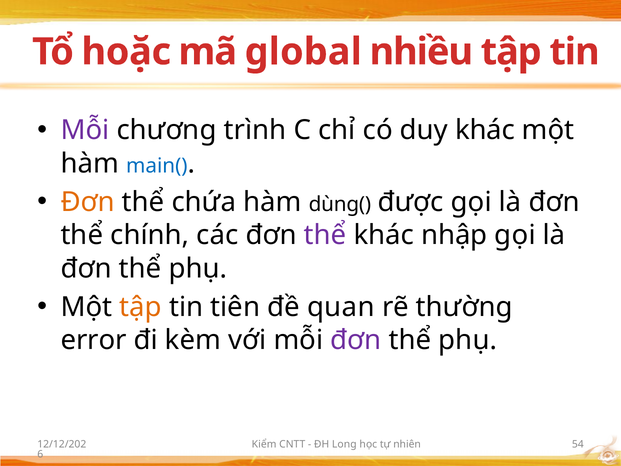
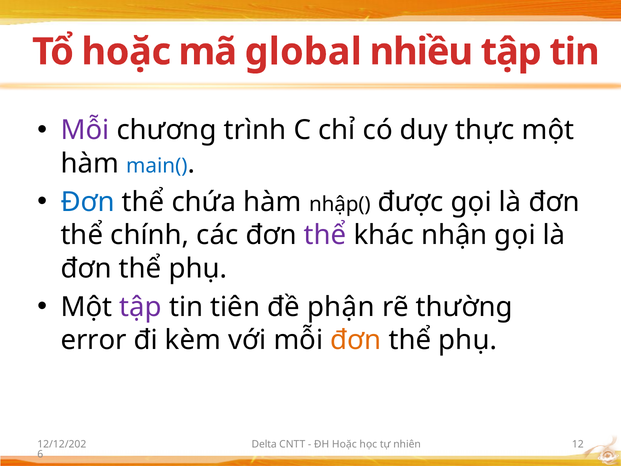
duy khác: khác -> thực
Đơn at (88, 202) colour: orange -> blue
dùng(: dùng( -> nhập(
nhập: nhập -> nhận
tập at (141, 307) colour: orange -> purple
quan: quan -> phận
đơn at (356, 340) colour: purple -> orange
Kiểm: Kiểm -> Delta
ĐH Long: Long -> Hoặc
54: 54 -> 12
